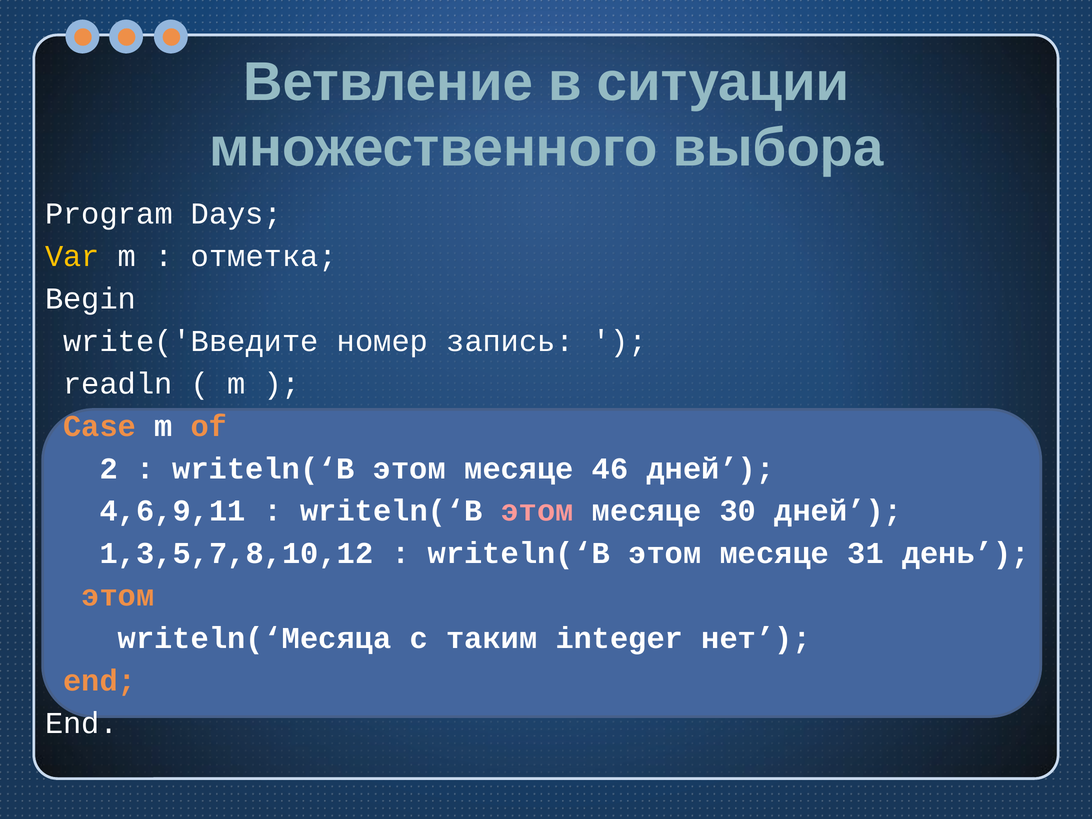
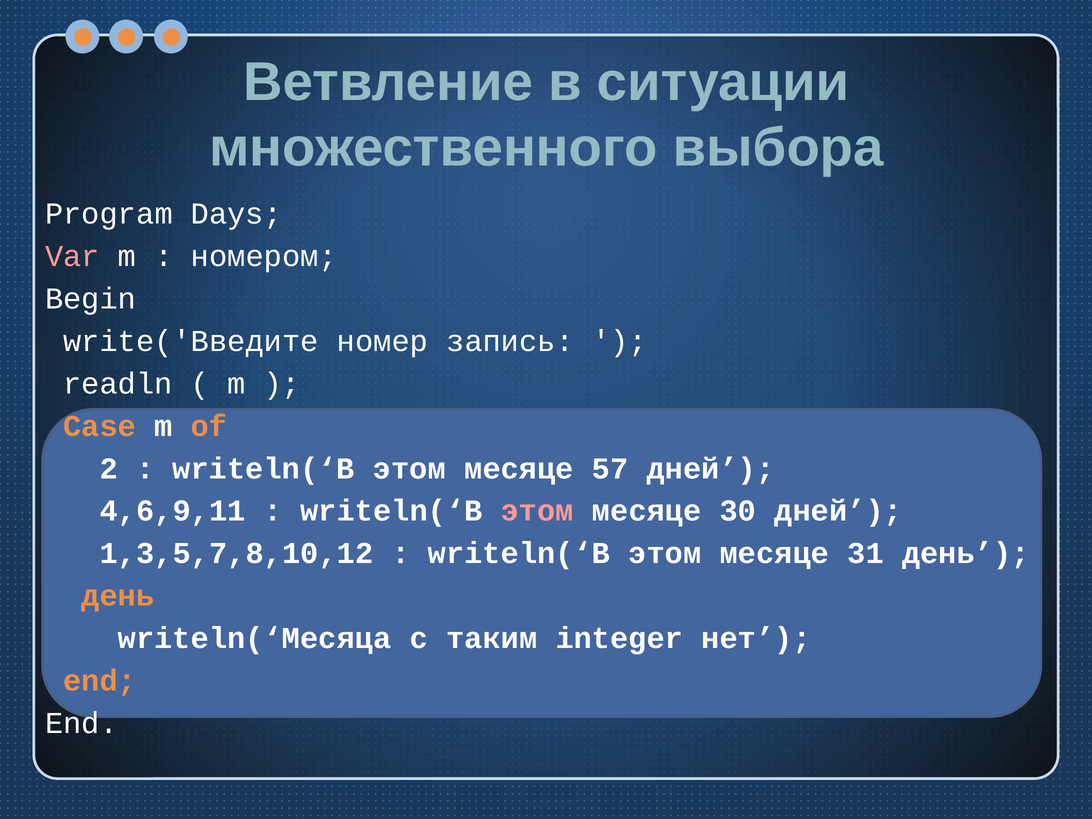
Var colour: yellow -> pink
отметка: отметка -> номером
46: 46 -> 57
этом at (118, 596): этом -> день
